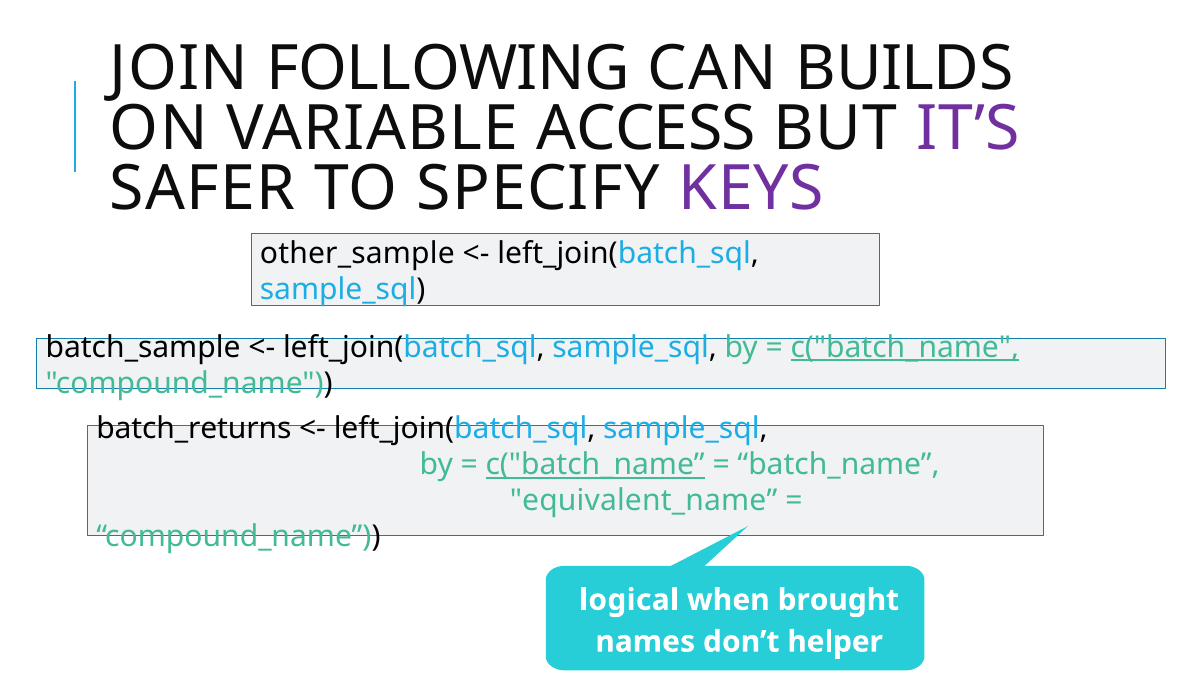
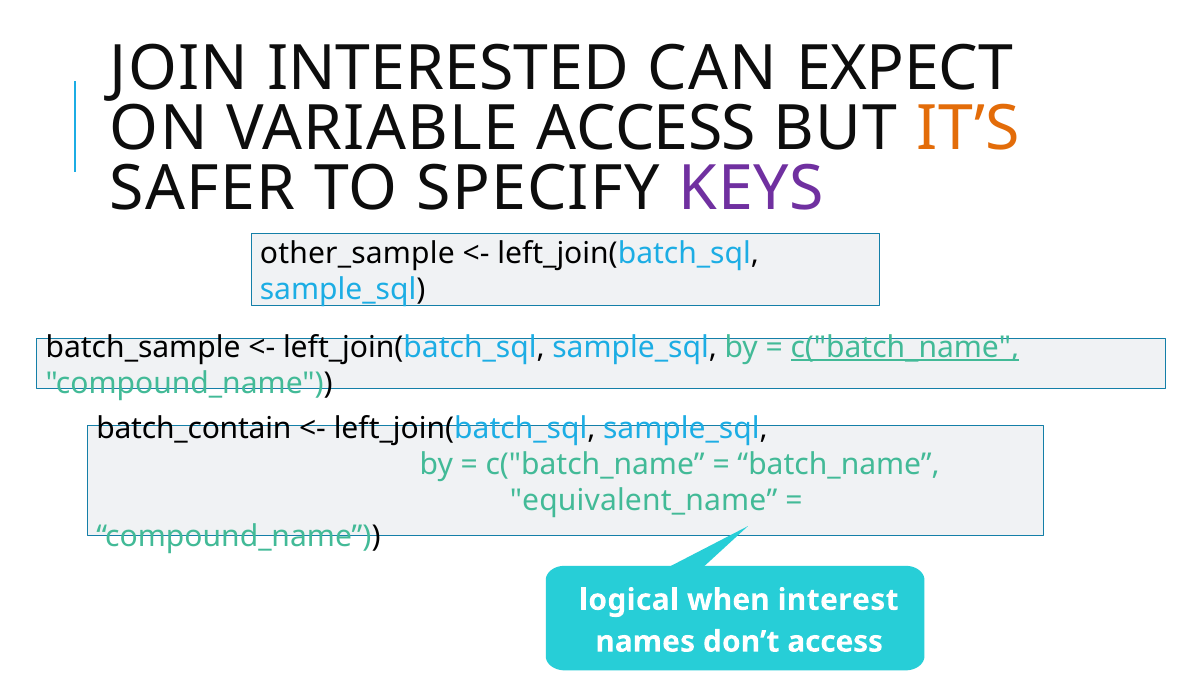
FOLLOWING: FOLLOWING -> INTERESTED
BUILDS: BUILDS -> EXPECT
IT’S colour: purple -> orange
batch_returns: batch_returns -> batch_contain
c("batch_name at (595, 465) underline: present -> none
brought: brought -> interest
don’t helper: helper -> access
